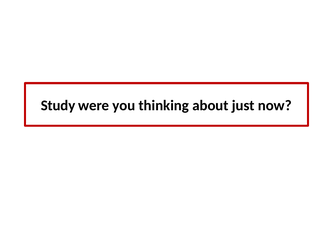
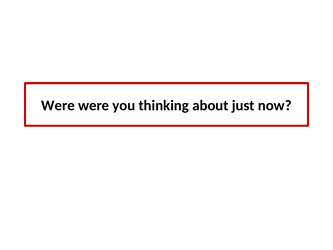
Study at (58, 105): Study -> Were
